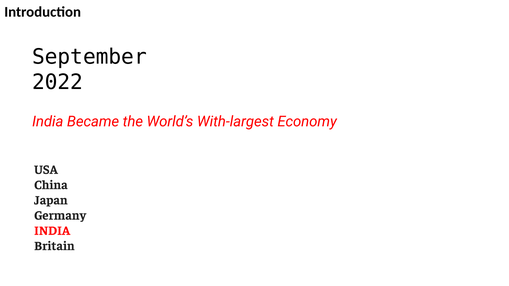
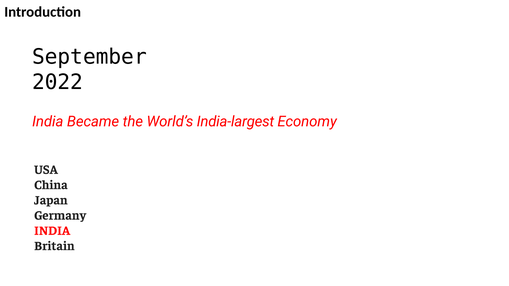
With-largest: With-largest -> India-largest
